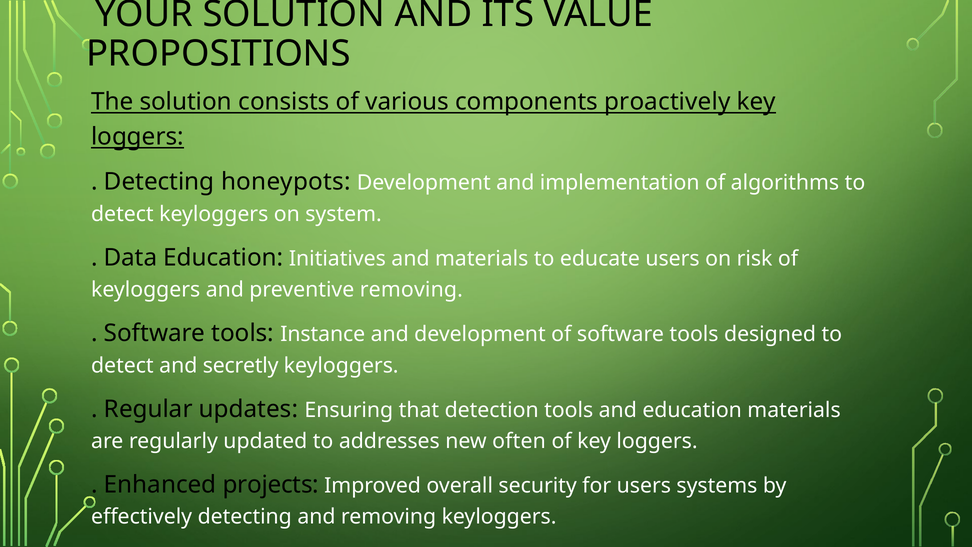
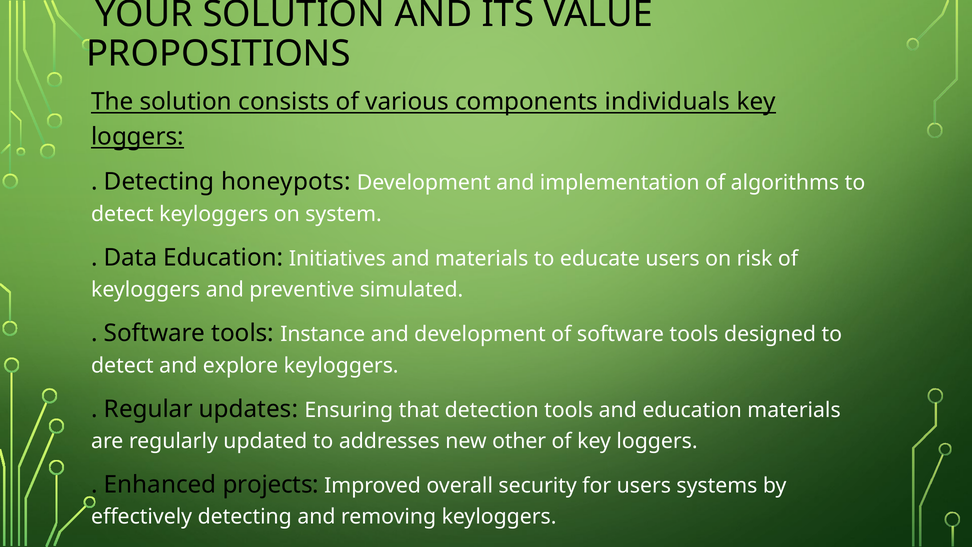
proactively: proactively -> individuals
preventive removing: removing -> simulated
secretly: secretly -> explore
often: often -> other
